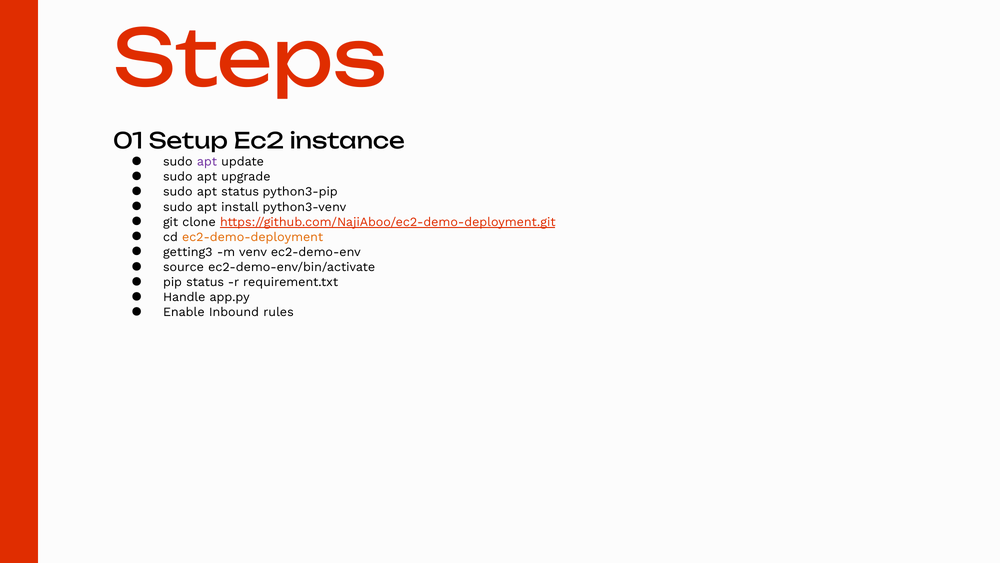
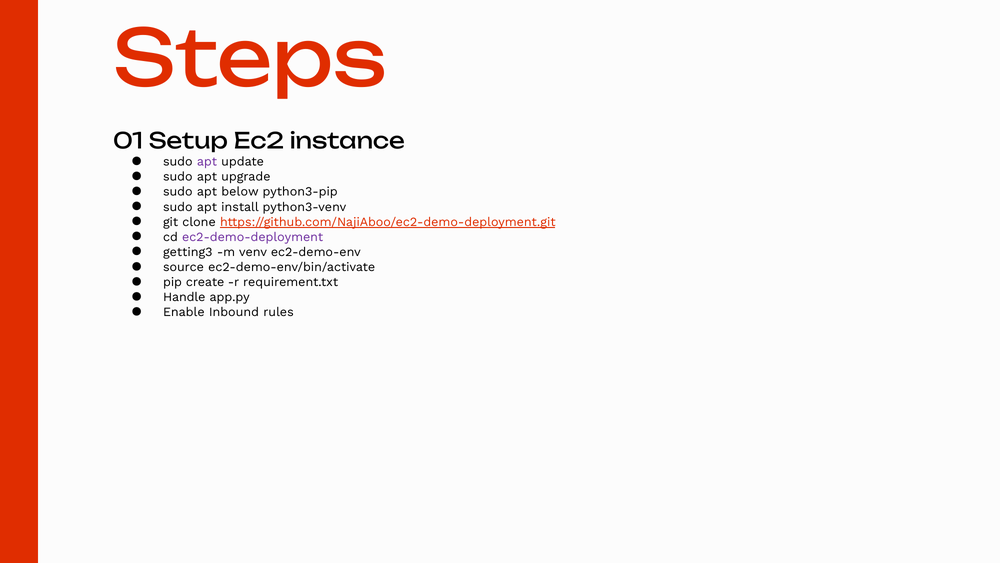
apt status: status -> below
ec2-demo-deployment colour: orange -> purple
pip status: status -> create
